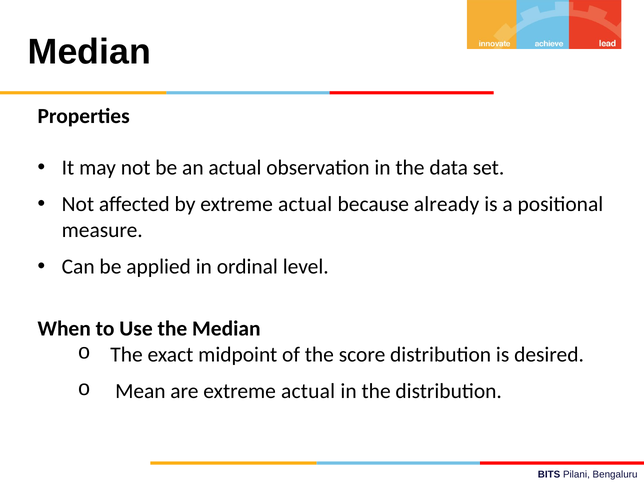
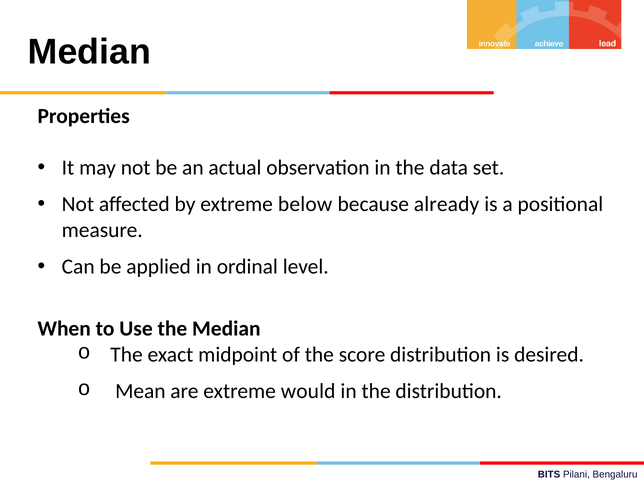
by extreme actual: actual -> below
are extreme actual: actual -> would
